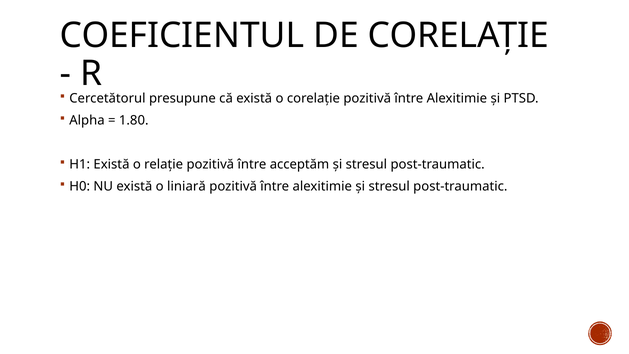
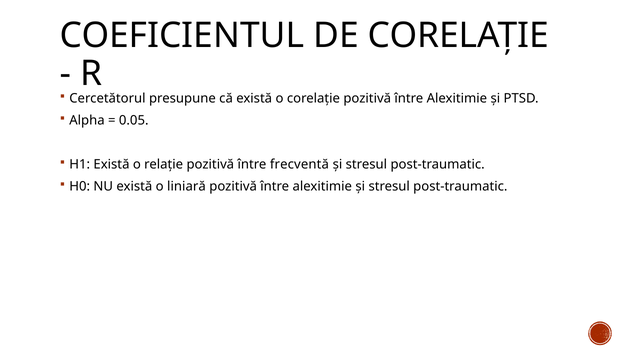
1.80: 1.80 -> 0.05
acceptăm: acceptăm -> frecventă
